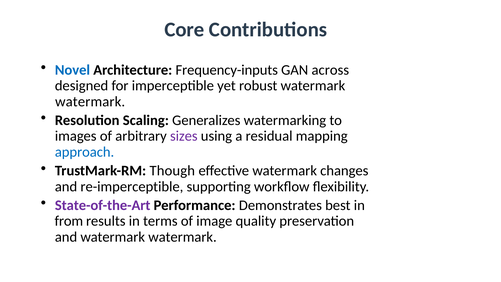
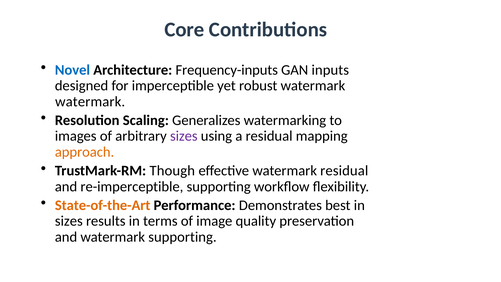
across: across -> inputs
approach colour: blue -> orange
watermark changes: changes -> residual
State-of-the-Art colour: purple -> orange
from at (69, 221): from -> sizes
and watermark watermark: watermark -> supporting
